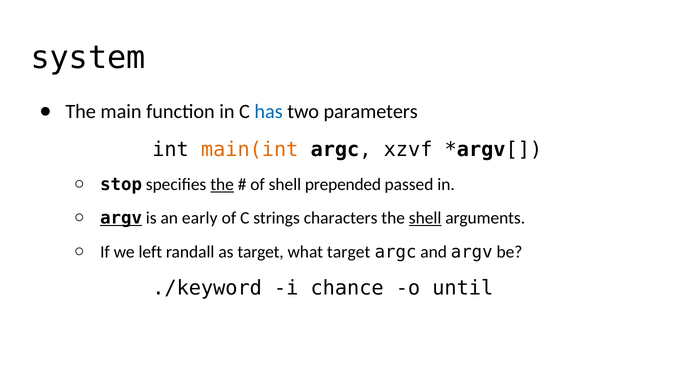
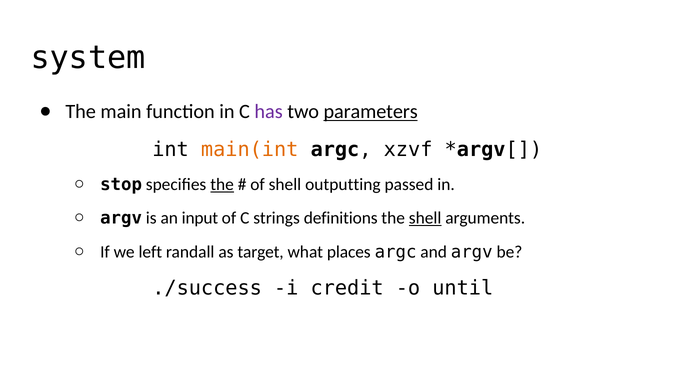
has colour: blue -> purple
parameters underline: none -> present
prepended: prepended -> outputting
argv at (121, 218) underline: present -> none
early: early -> input
characters: characters -> definitions
what target: target -> places
./keyword: ./keyword -> ./success
chance: chance -> credit
